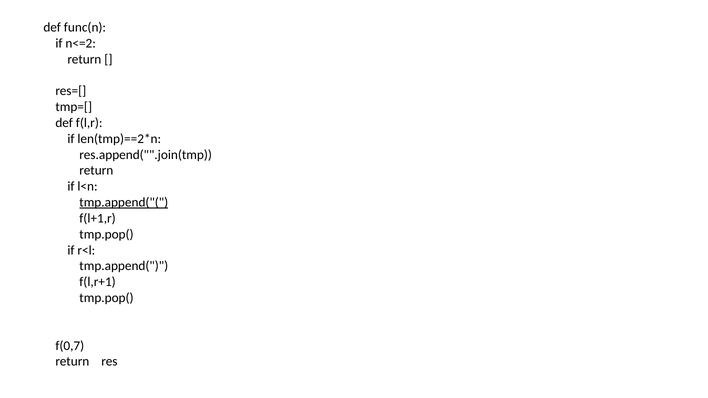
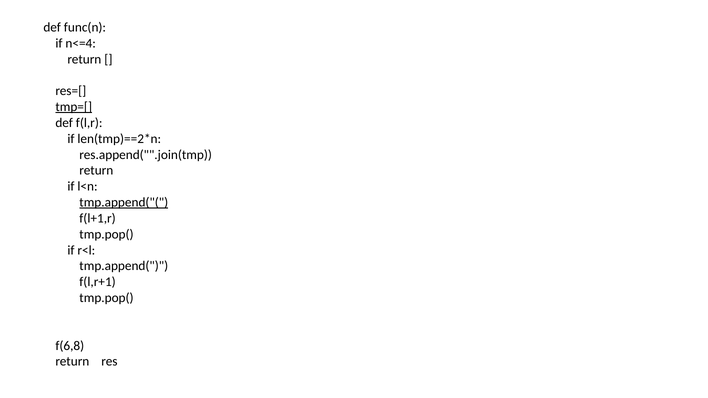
n<=2: n<=2 -> n<=4
tmp=[ underline: none -> present
f(0,7: f(0,7 -> f(6,8
